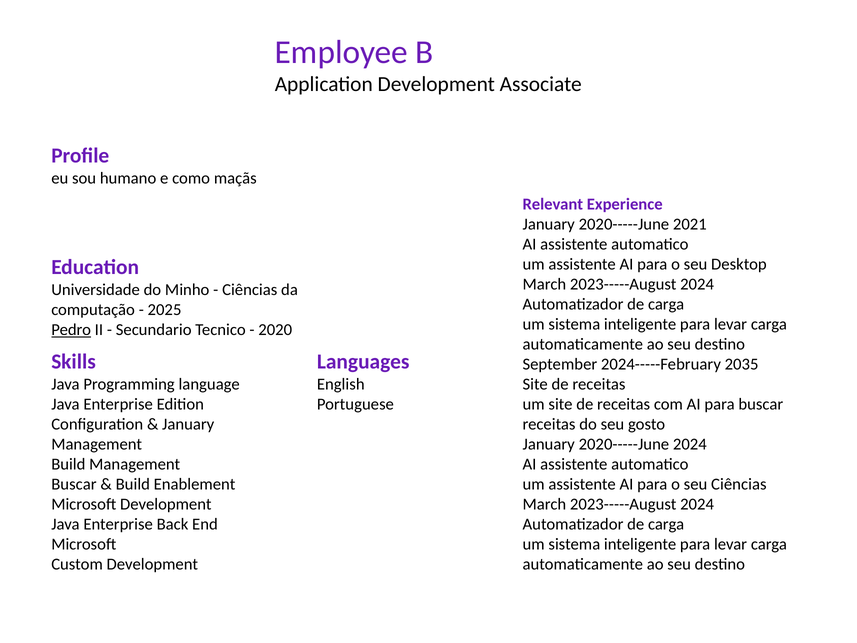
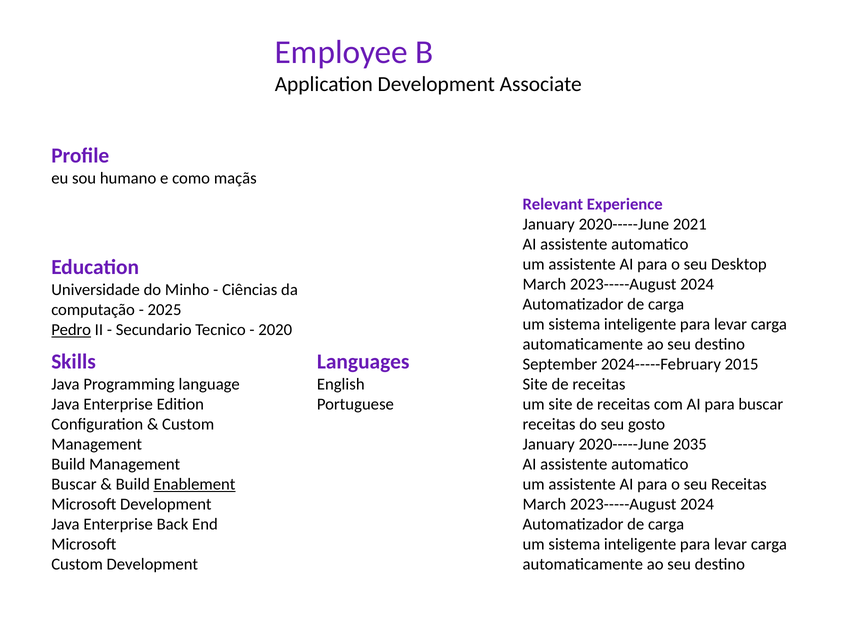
2035: 2035 -> 2015
January at (188, 424): January -> Custom
2020-----June 2024: 2024 -> 2035
Enablement underline: none -> present
seu Ciências: Ciências -> Receitas
